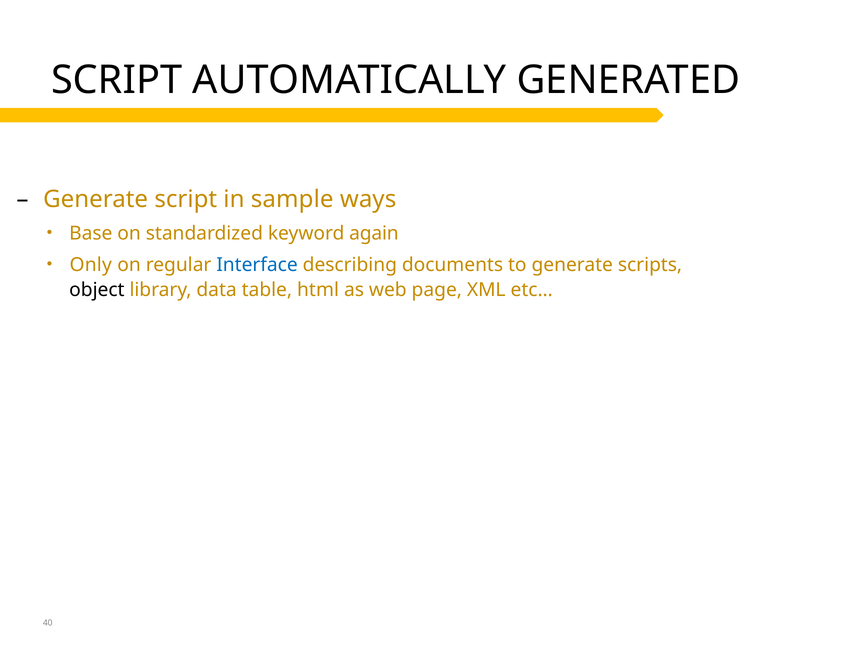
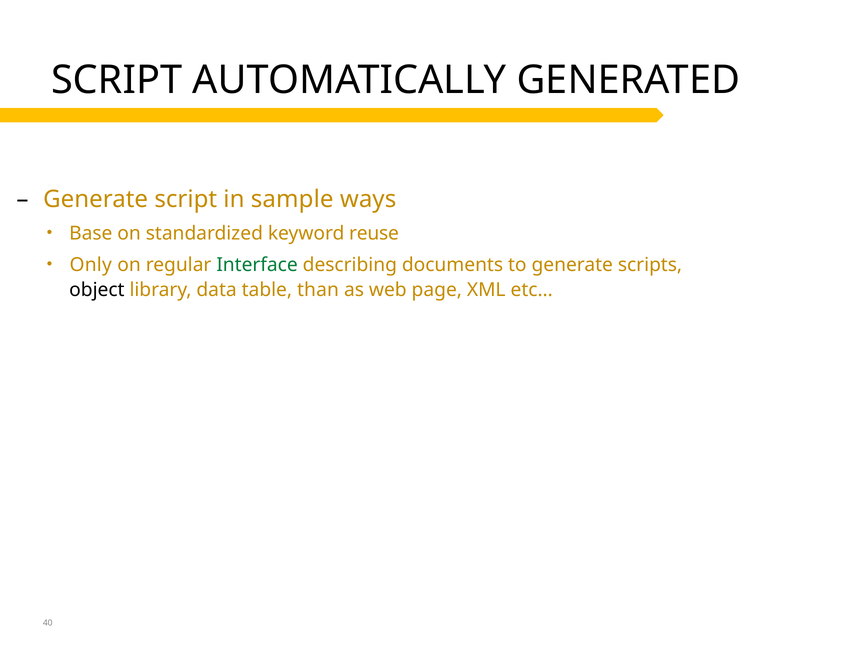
again: again -> reuse
Interface colour: blue -> green
html: html -> than
